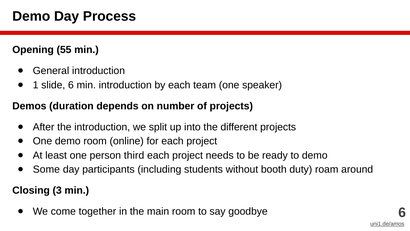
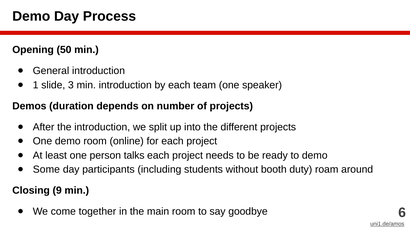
55: 55 -> 50
slide 6: 6 -> 3
third: third -> talks
3: 3 -> 9
